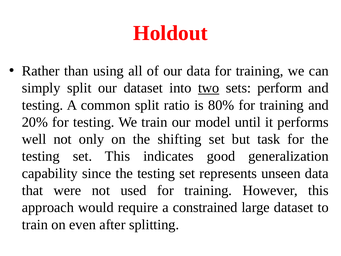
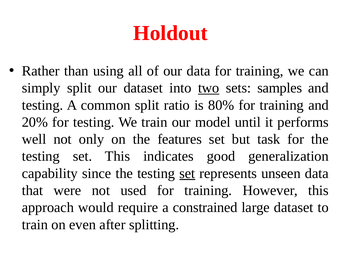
perform: perform -> samples
shifting: shifting -> features
set at (187, 173) underline: none -> present
